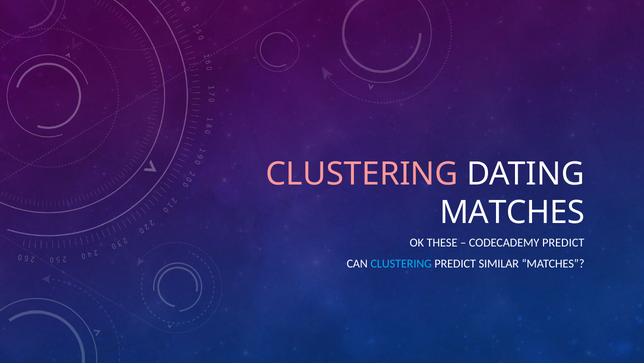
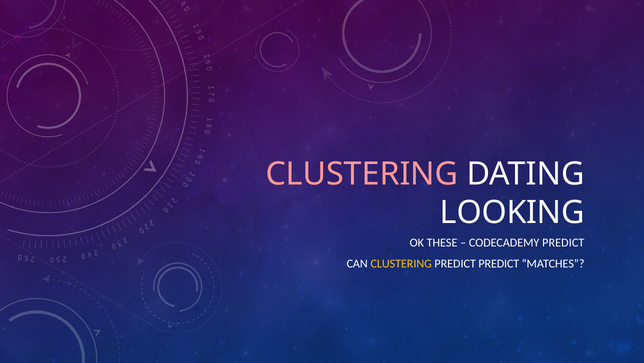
MATCHES at (512, 212): MATCHES -> LOOKING
CLUSTERING at (401, 263) colour: light blue -> yellow
PREDICT SIMILAR: SIMILAR -> PREDICT
